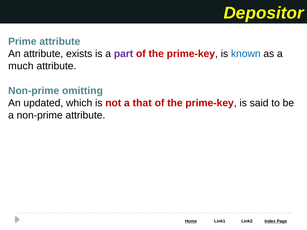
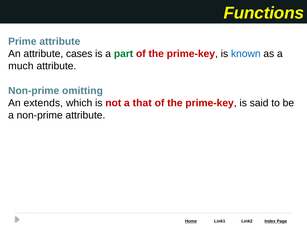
Depositor: Depositor -> Functions
exists: exists -> cases
part colour: purple -> green
updated: updated -> extends
